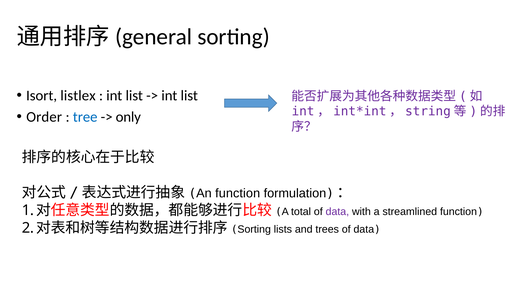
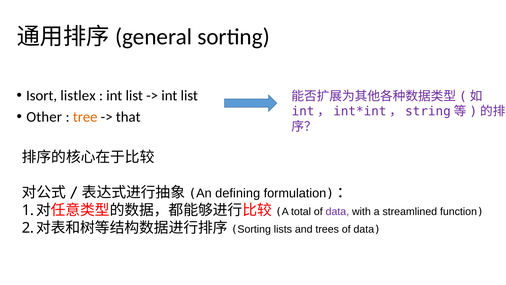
Order: Order -> Other
tree colour: blue -> orange
only: only -> that
function at (238, 193): function -> defining
